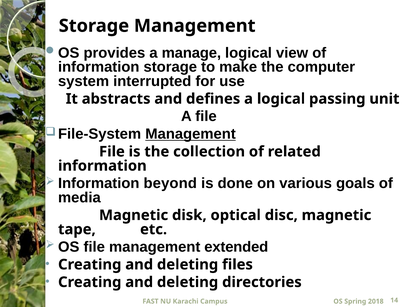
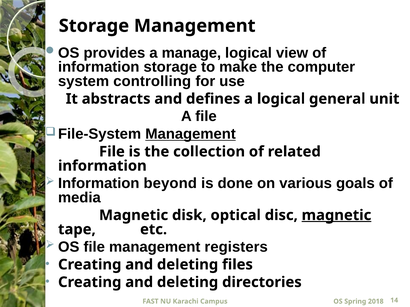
interrupted: interrupted -> controlling
passing: passing -> general
magnetic at (336, 216) underline: none -> present
extended: extended -> registers
